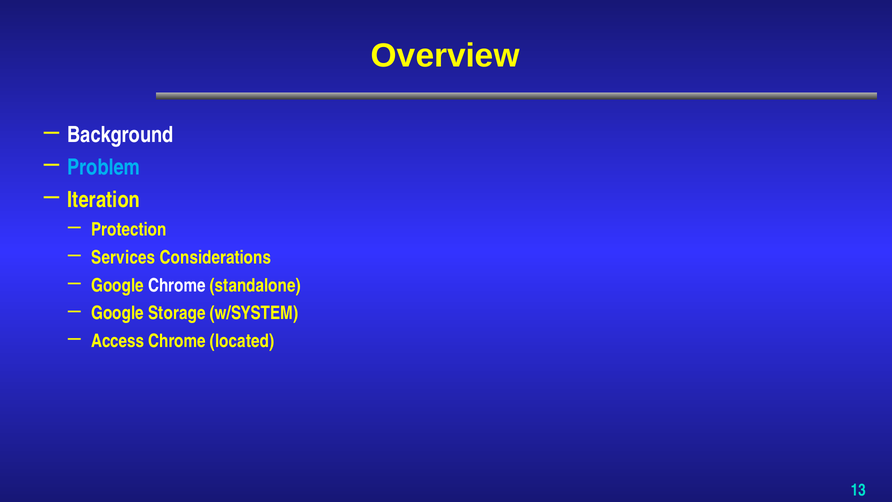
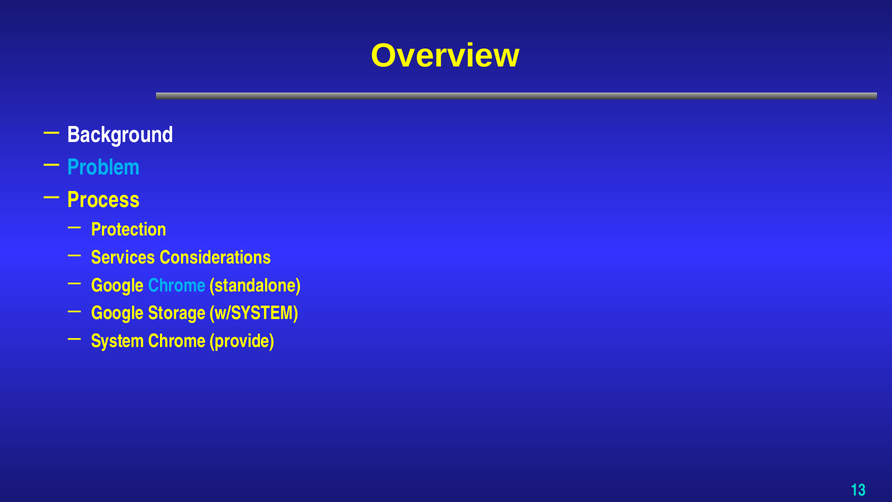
Iteration: Iteration -> Process
Chrome at (177, 285) colour: white -> light blue
Access: Access -> System
located: located -> provide
